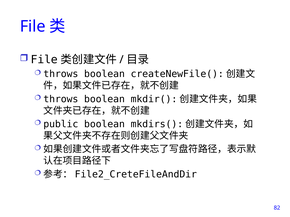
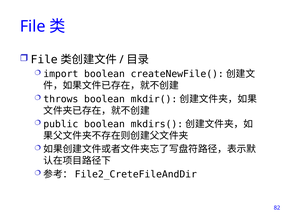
throws at (61, 74): throws -> import
